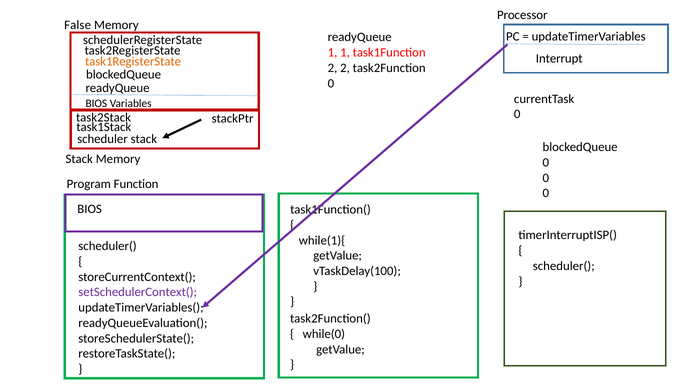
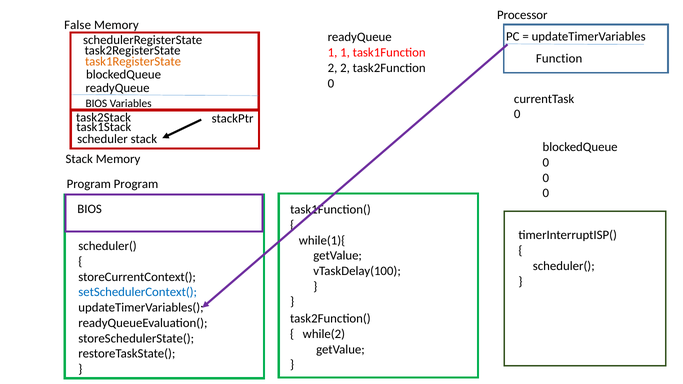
Interrupt: Interrupt -> Function
Program Function: Function -> Program
setSchedulerContext( colour: purple -> blue
while(0: while(0 -> while(2
